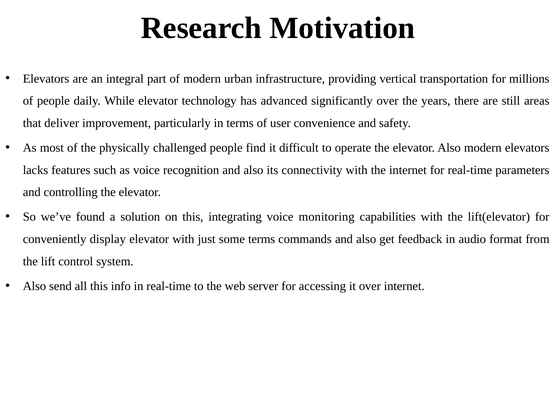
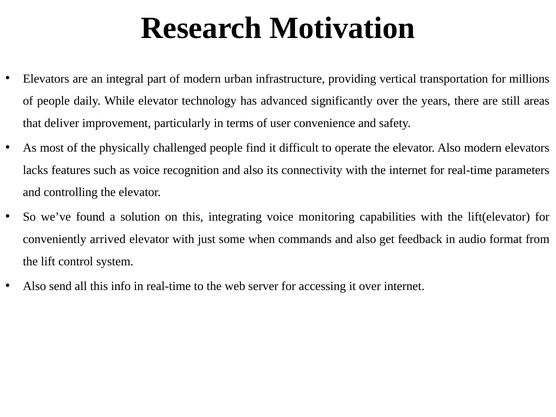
display: display -> arrived
some terms: terms -> when
